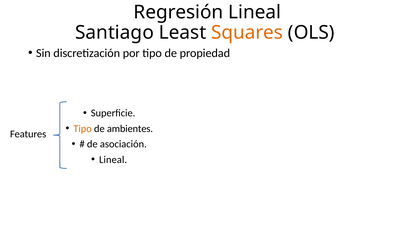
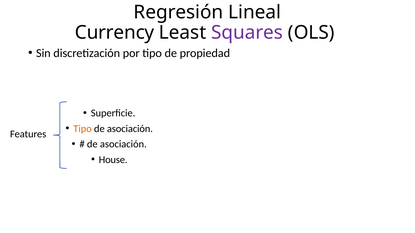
Santiago: Santiago -> Currency
Squares colour: orange -> purple
ambientes at (130, 129): ambientes -> asociación
Lineal at (113, 160): Lineal -> House
